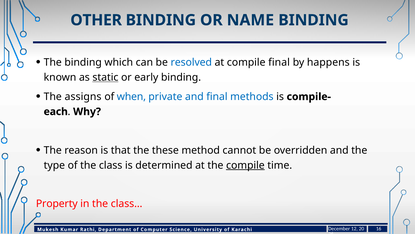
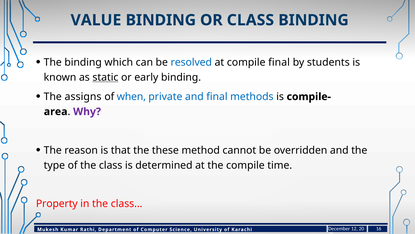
OTHER: OTHER -> VALUE
OR NAME: NAME -> CLASS
happens: happens -> students
each: each -> area
Why colour: black -> purple
compile at (245, 165) underline: present -> none
